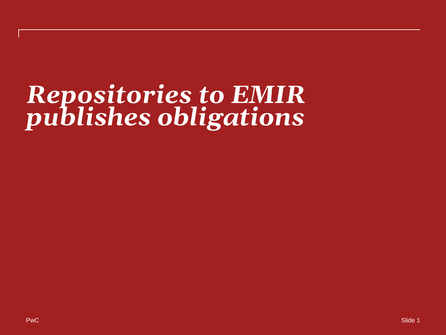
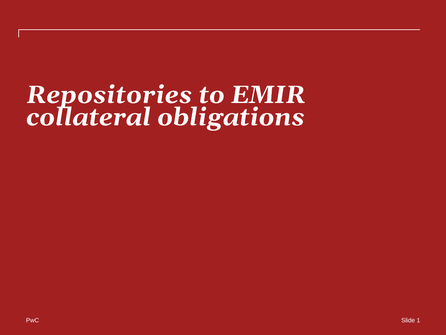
publishes: publishes -> collateral
